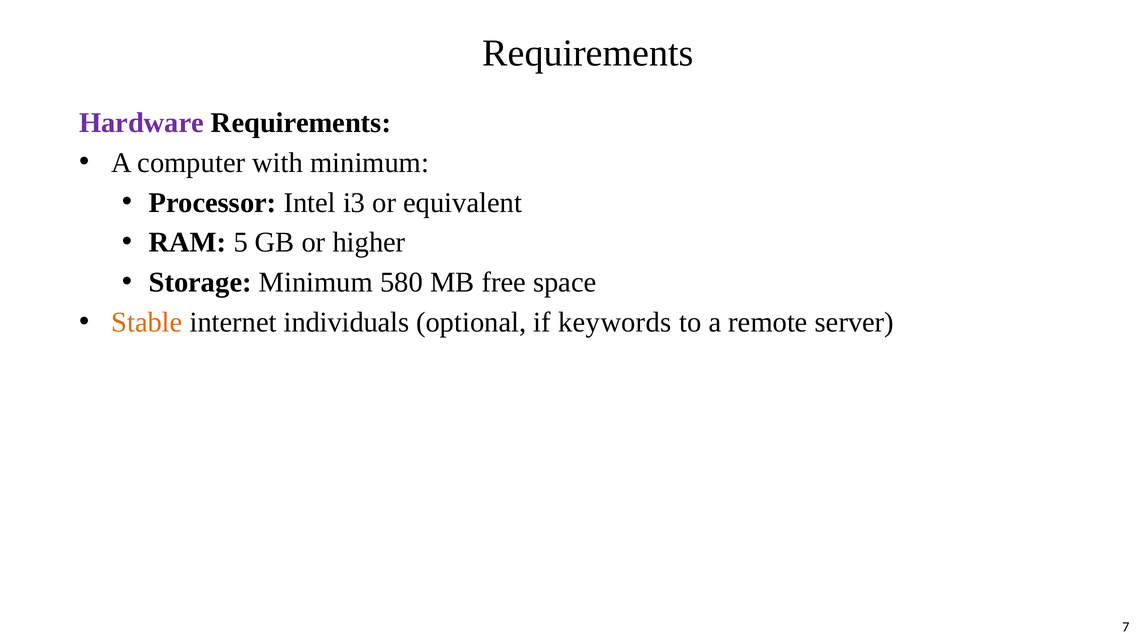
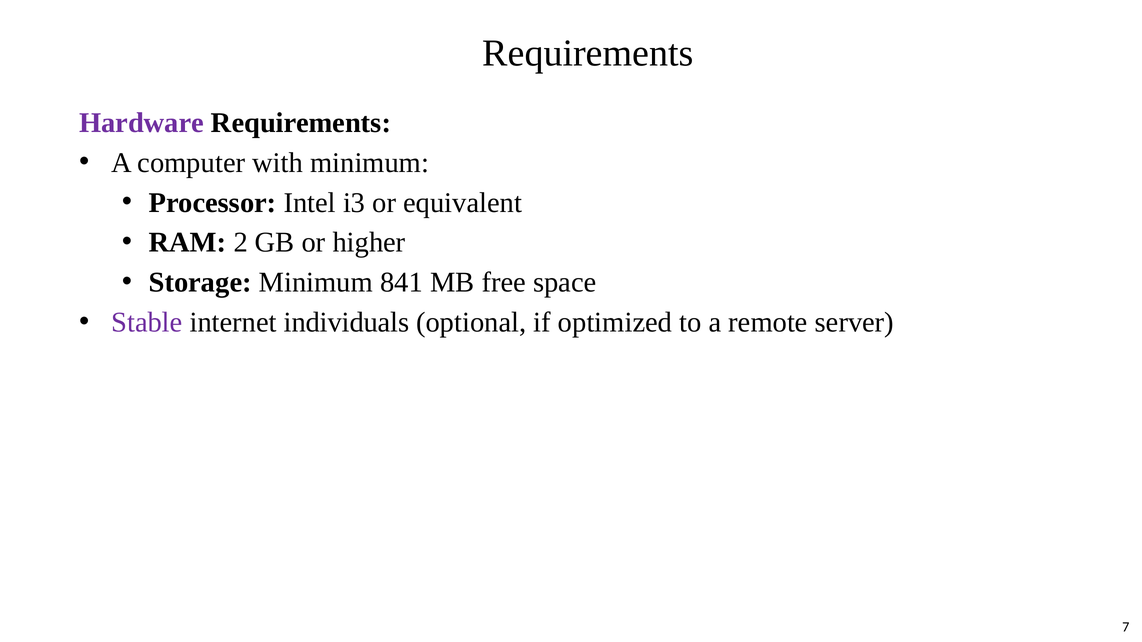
5: 5 -> 2
580: 580 -> 841
Stable colour: orange -> purple
keywords: keywords -> optimized
